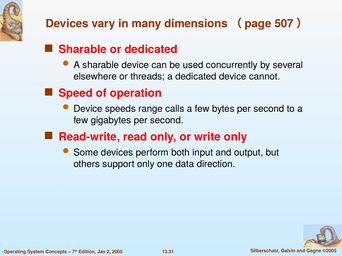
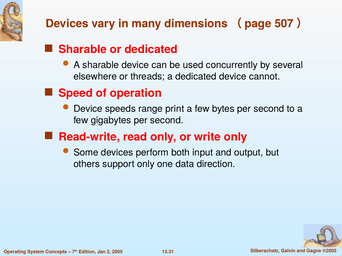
calls: calls -> print
